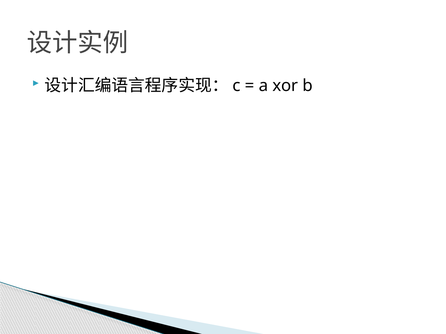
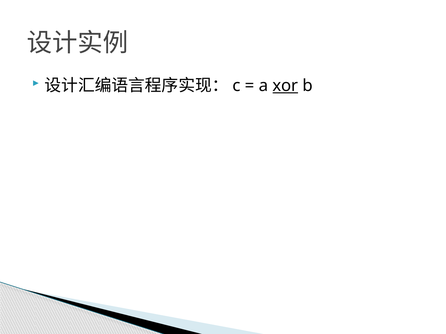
xor underline: none -> present
